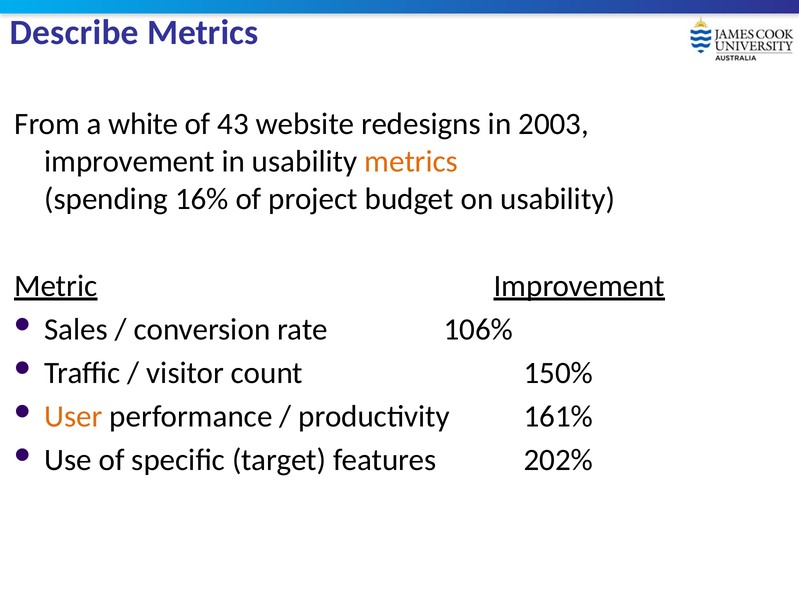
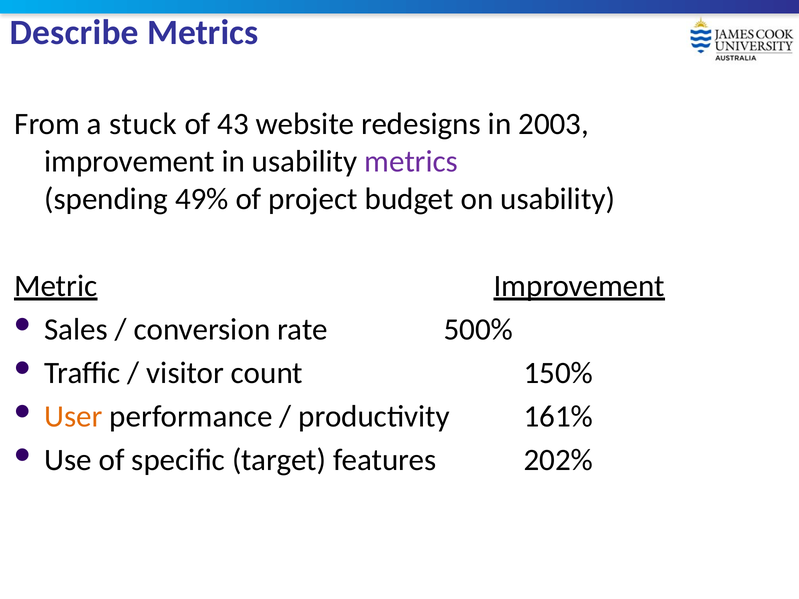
white: white -> stuck
metrics at (411, 162) colour: orange -> purple
16%: 16% -> 49%
106%: 106% -> 500%
